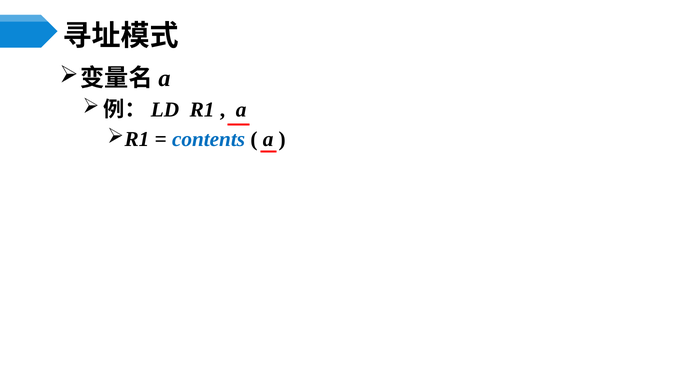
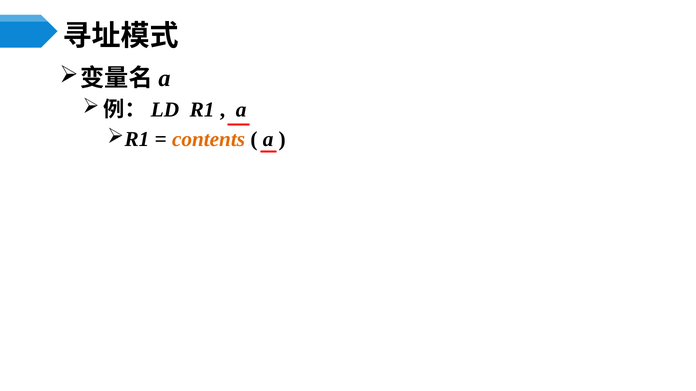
contents colour: blue -> orange
